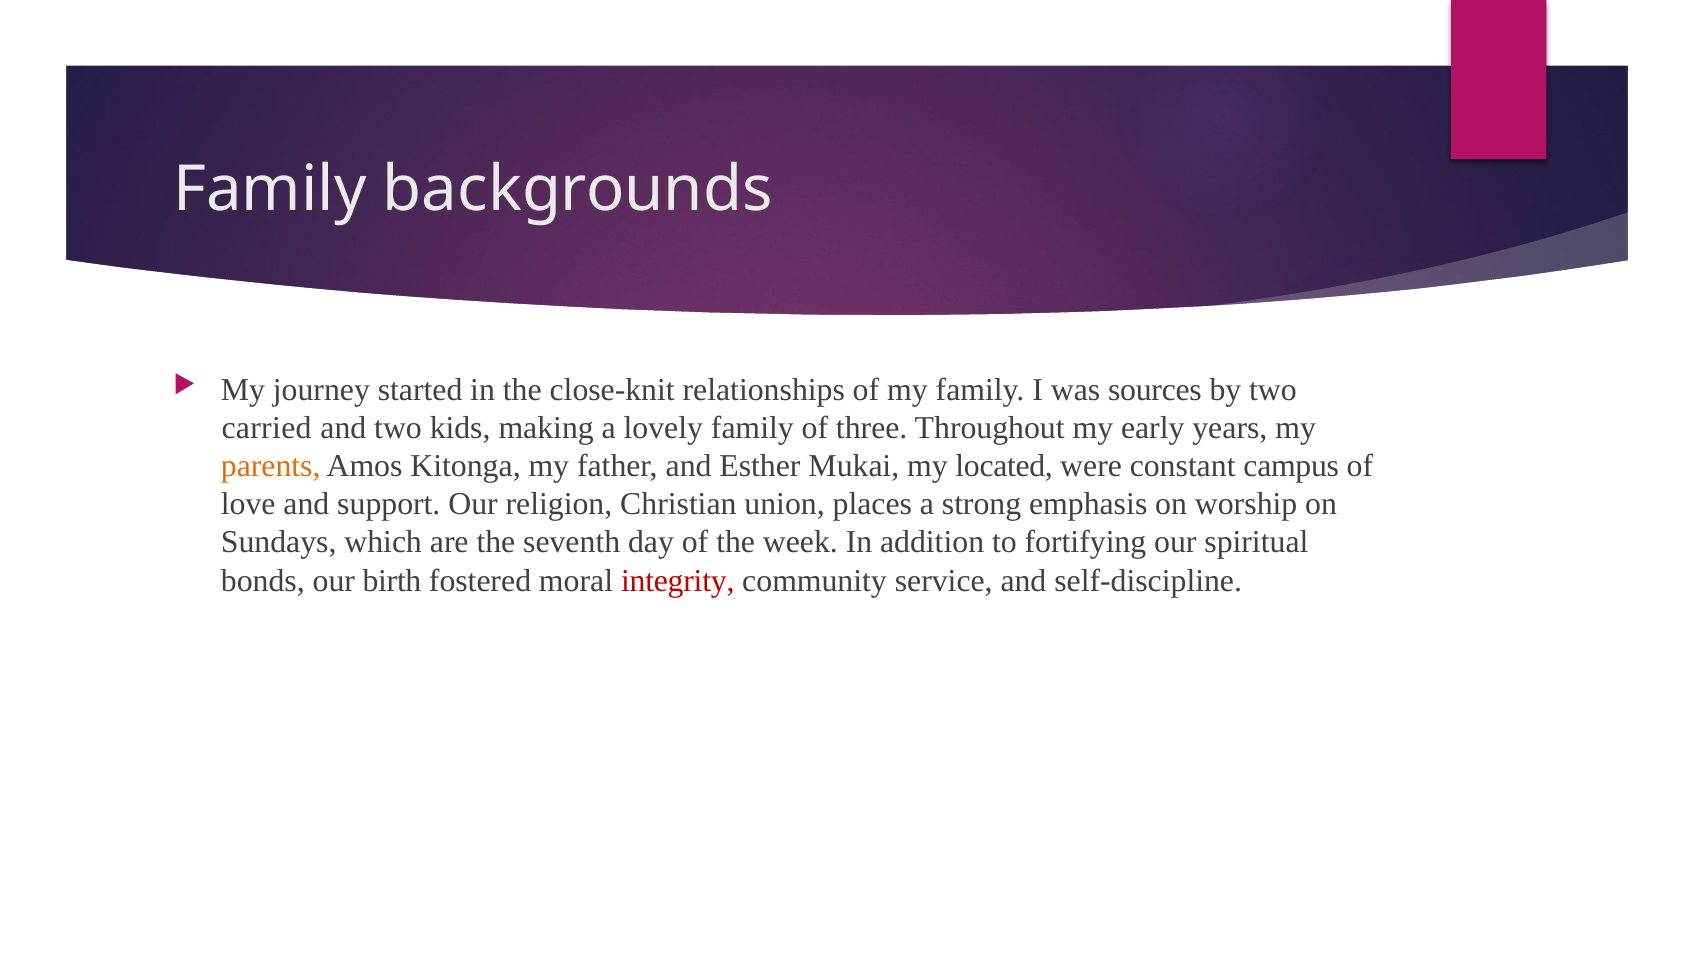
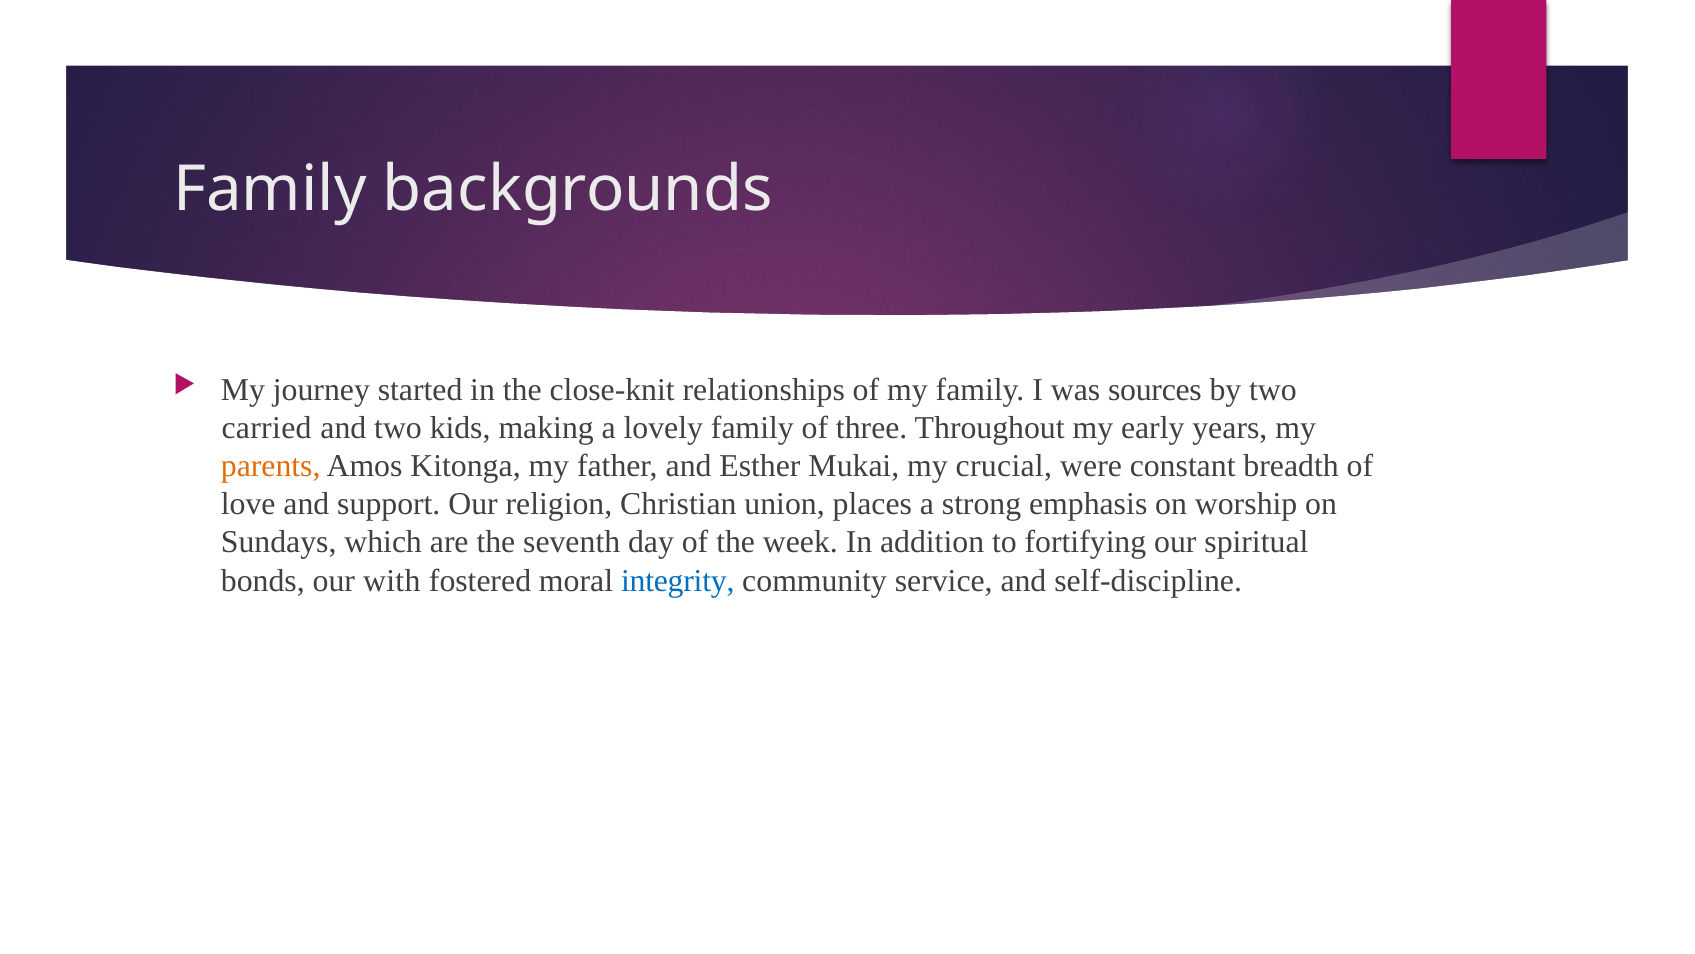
located: located -> crucial
campus: campus -> breadth
birth: birth -> with
integrity colour: red -> blue
